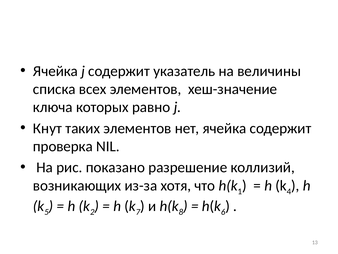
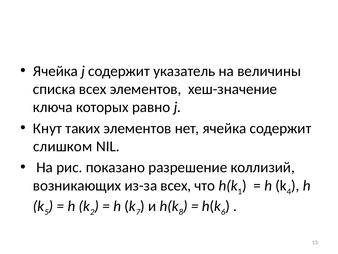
проверка: проверка -> слишком
из-за хотя: хотя -> всех
